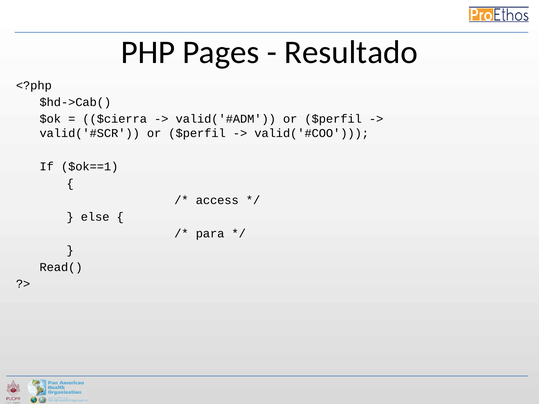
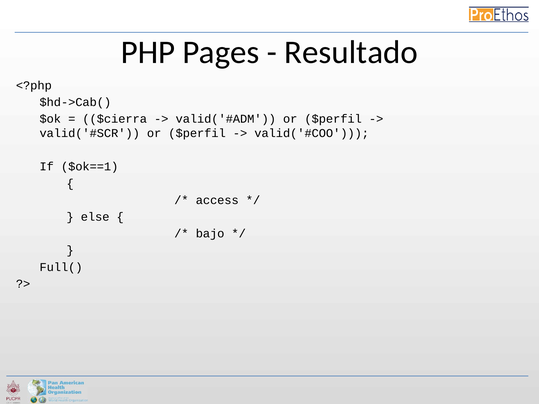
para: para -> bajo
Read(: Read( -> Full(
